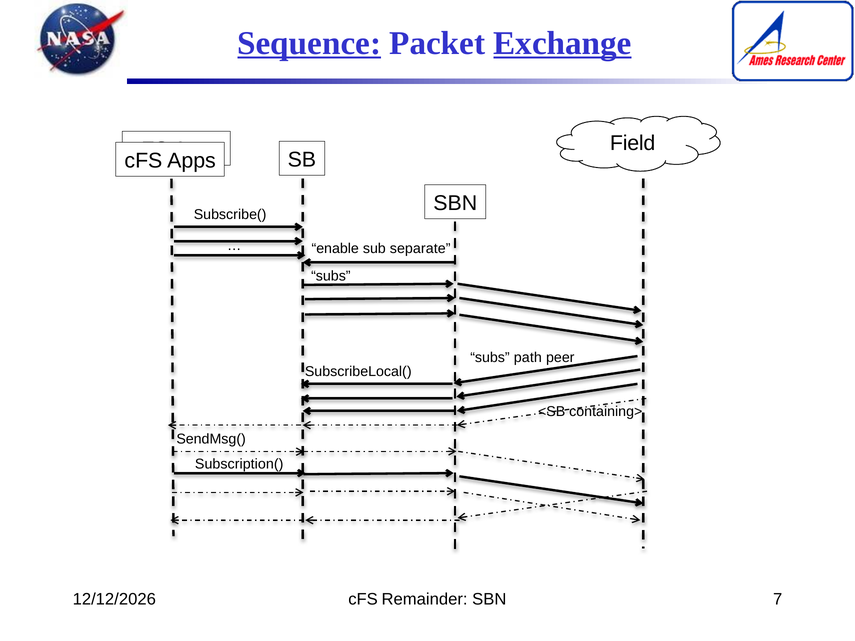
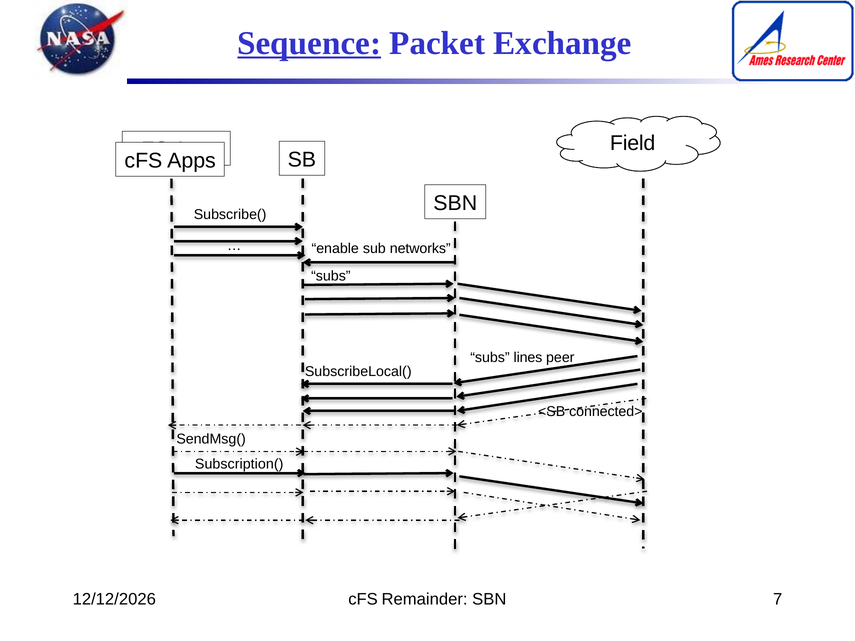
Exchange underline: present -> none
separate: separate -> networks
path: path -> lines
containing>: containing> -> connected>
